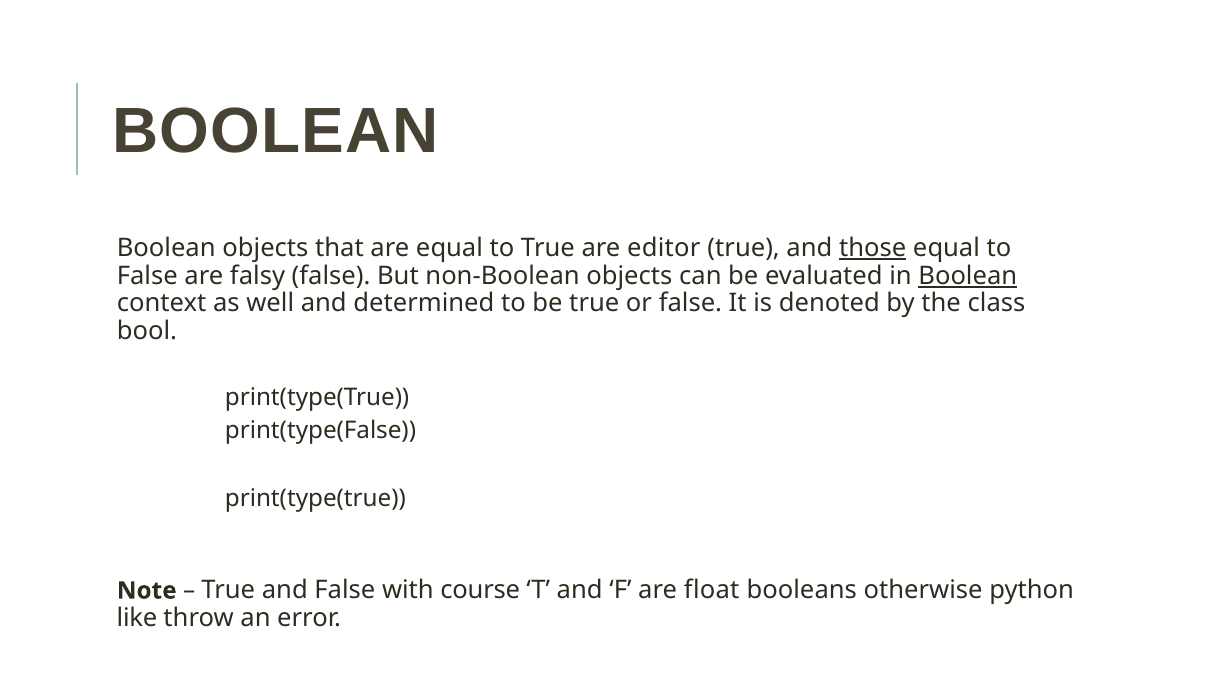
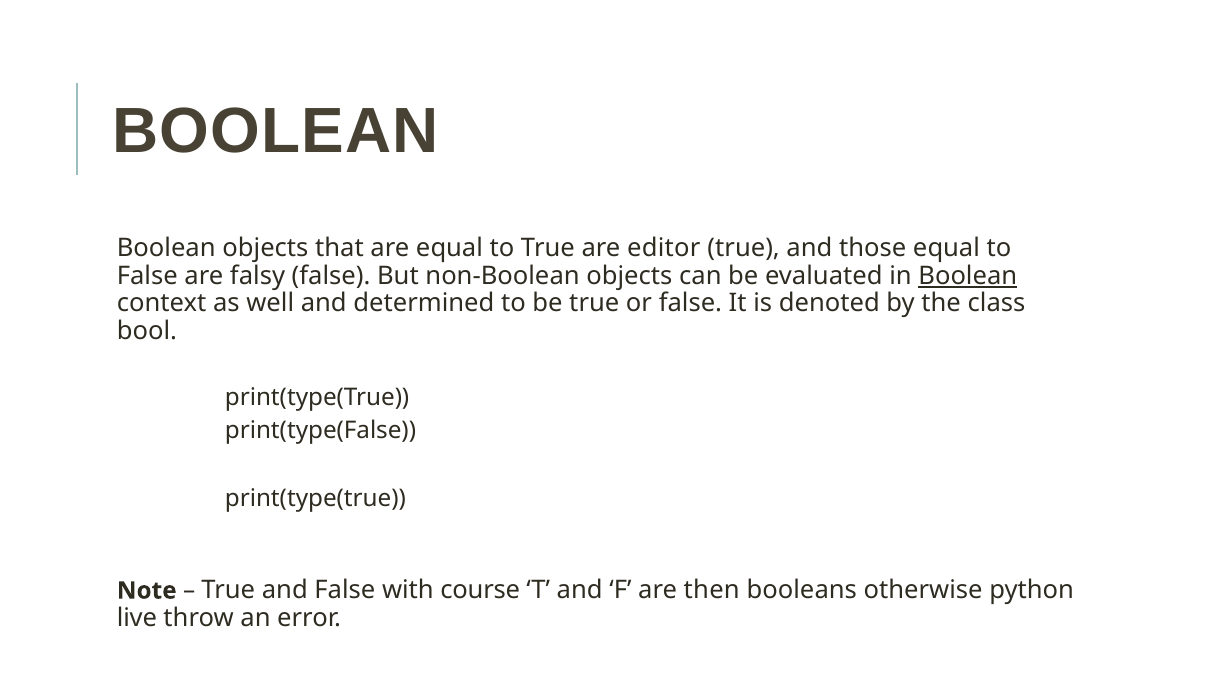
those underline: present -> none
float: float -> then
like: like -> live
